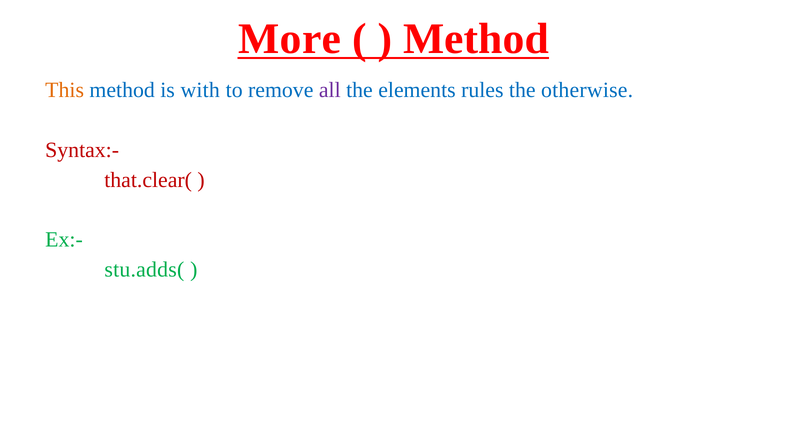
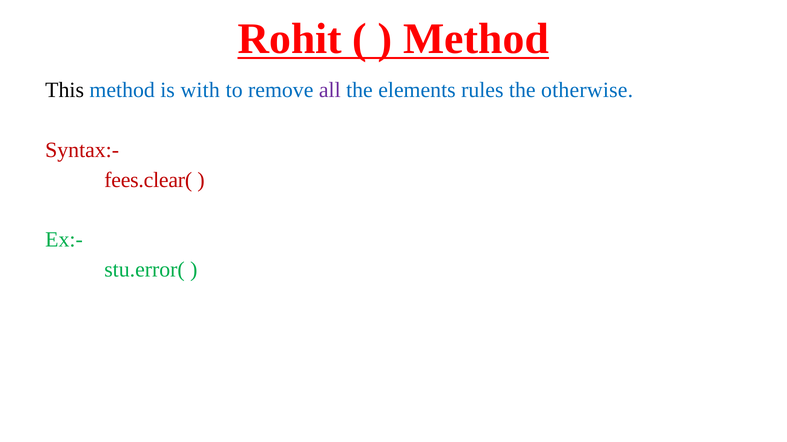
More: More -> Rohit
This colour: orange -> black
that.clear(: that.clear( -> fees.clear(
stu.adds(: stu.adds( -> stu.error(
